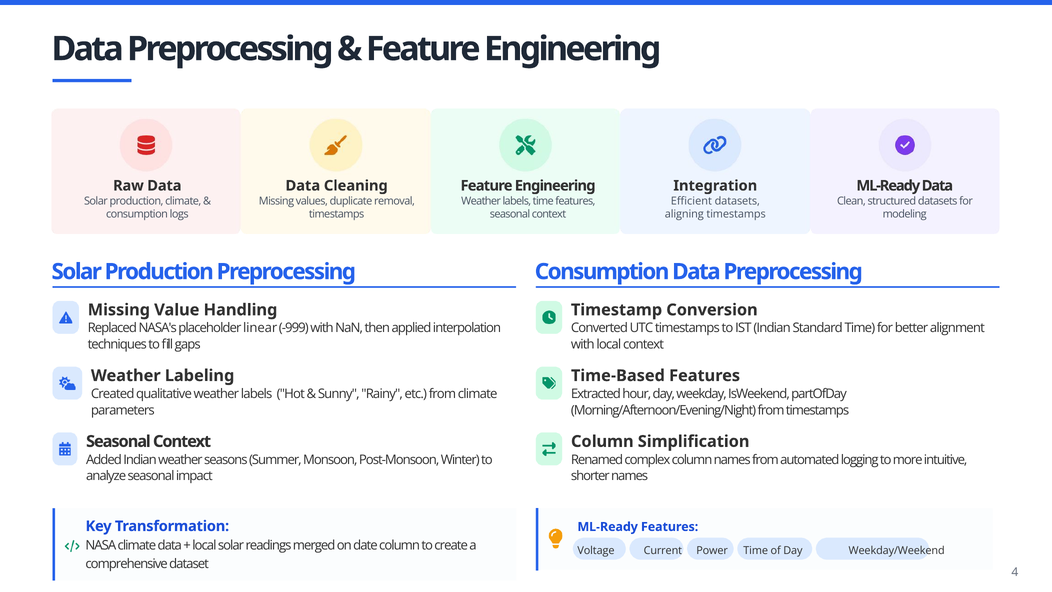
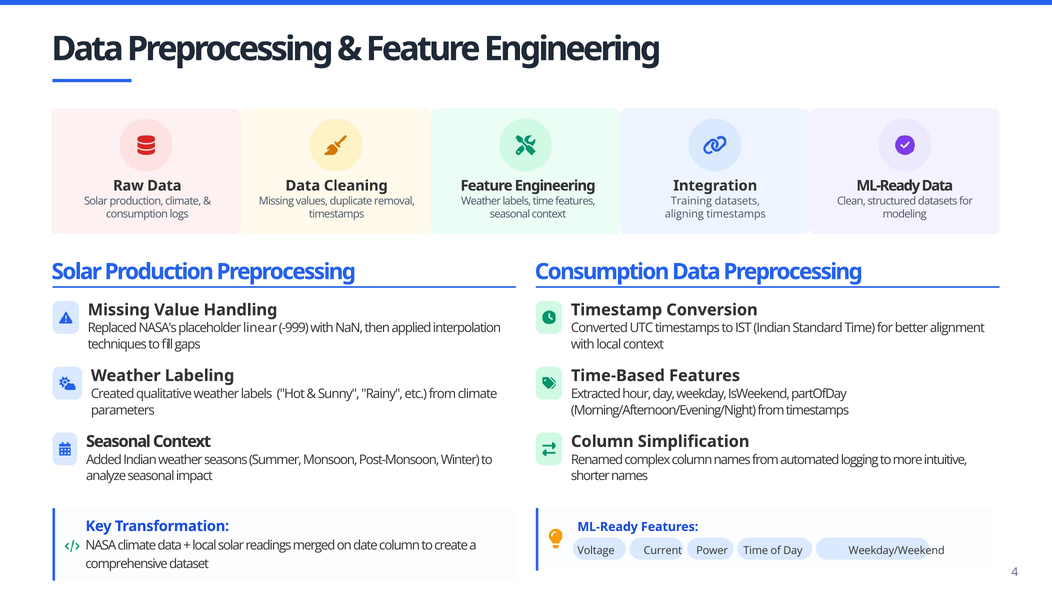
Efficient: Efficient -> Training
